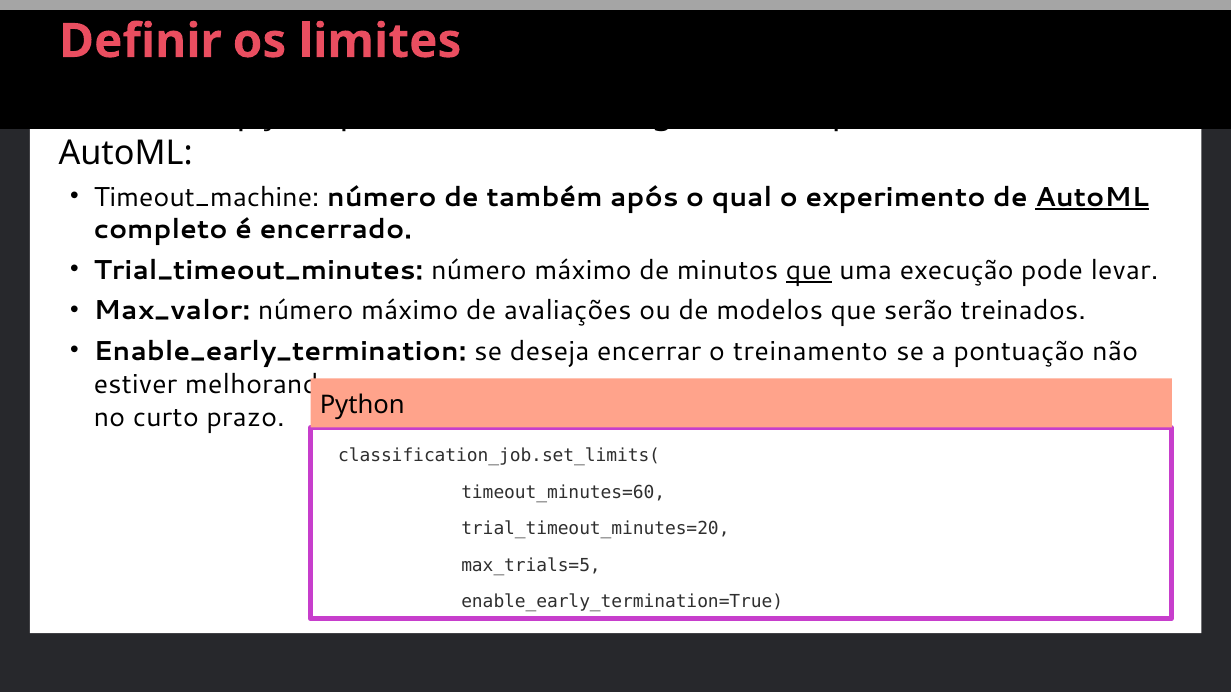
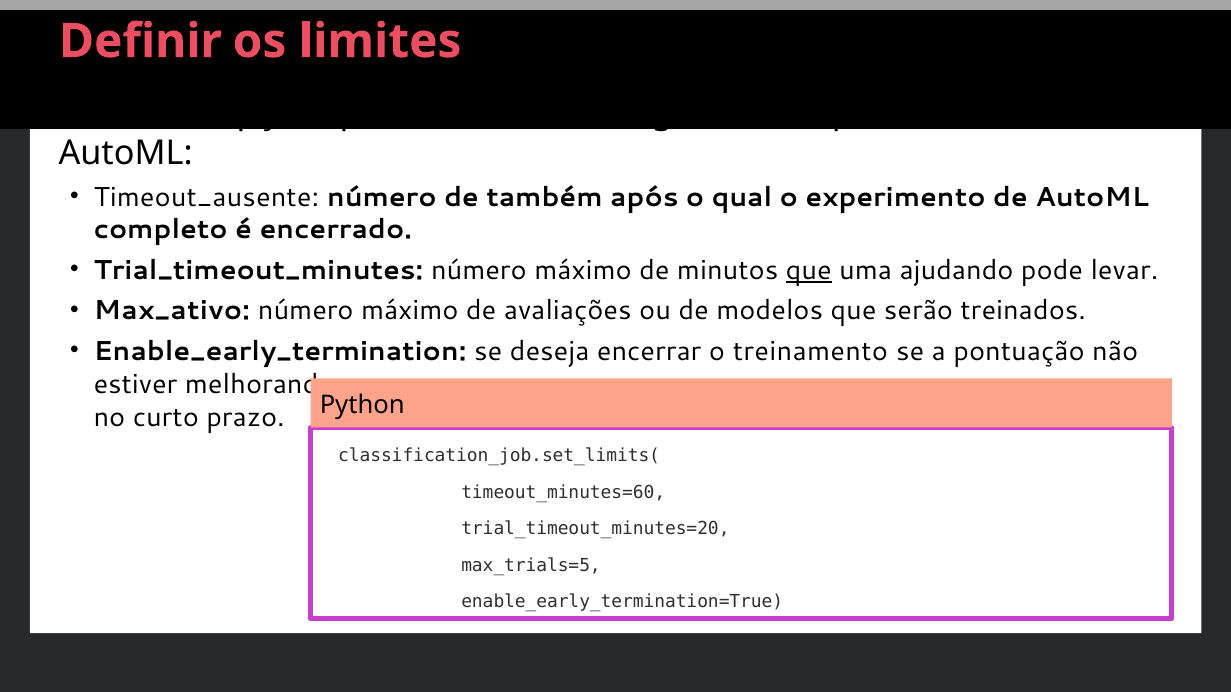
Timeout_machine: Timeout_machine -> Timeout_ausente
AutoML at (1092, 197) underline: present -> none
execução: execução -> ajudando
Max_valor: Max_valor -> Max_ativo
